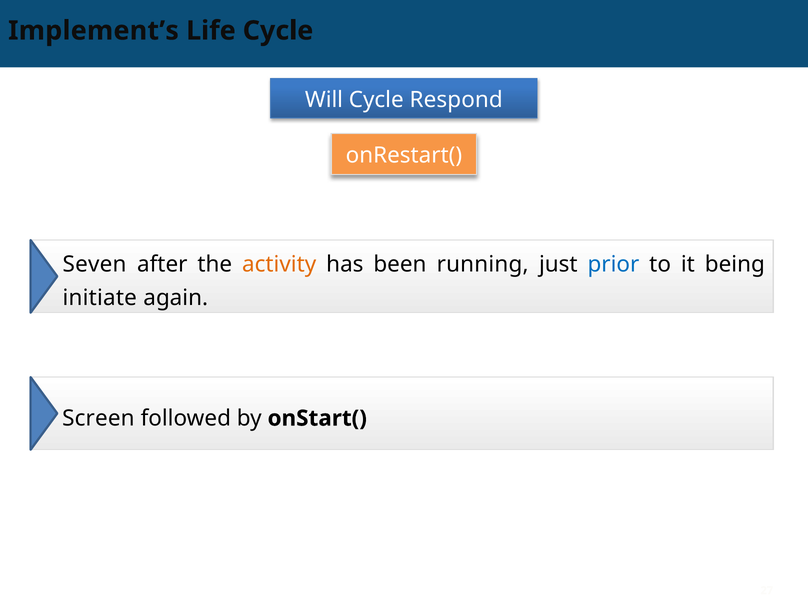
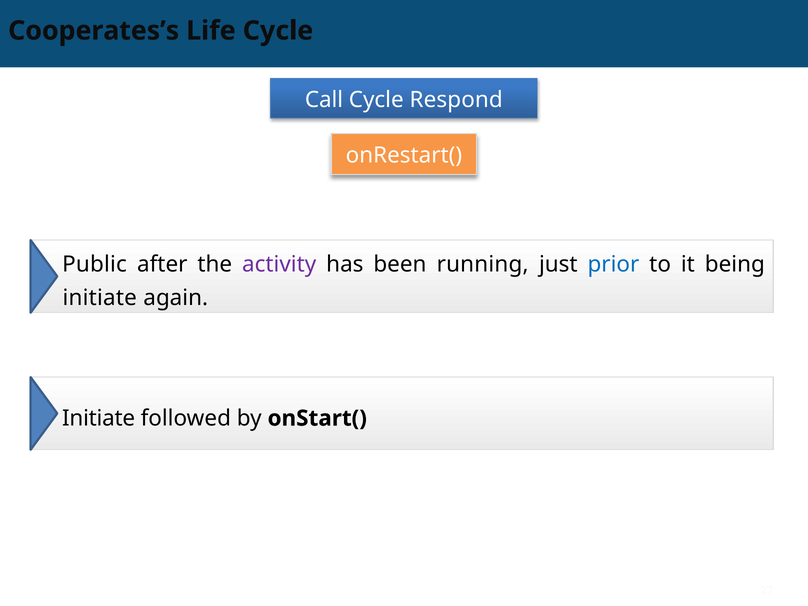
Implement’s: Implement’s -> Cooperates’s
Will: Will -> Call
Seven: Seven -> Public
activity colour: orange -> purple
Screen at (98, 418): Screen -> Initiate
